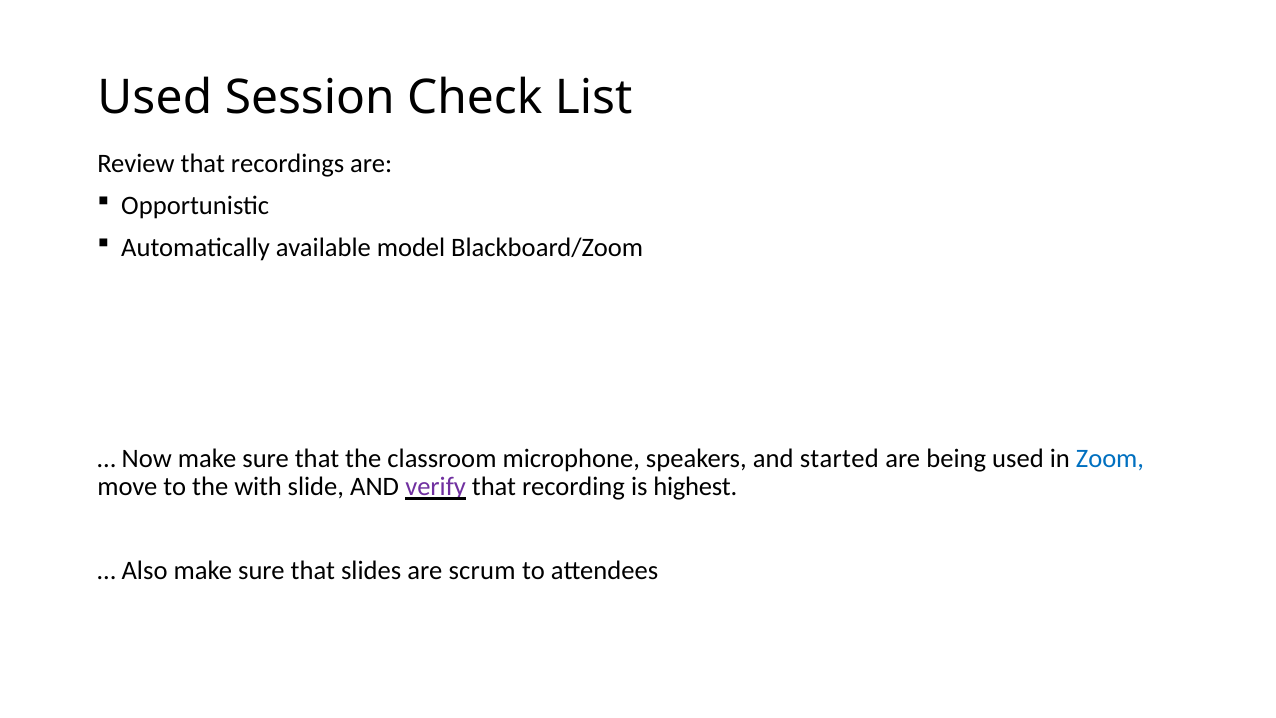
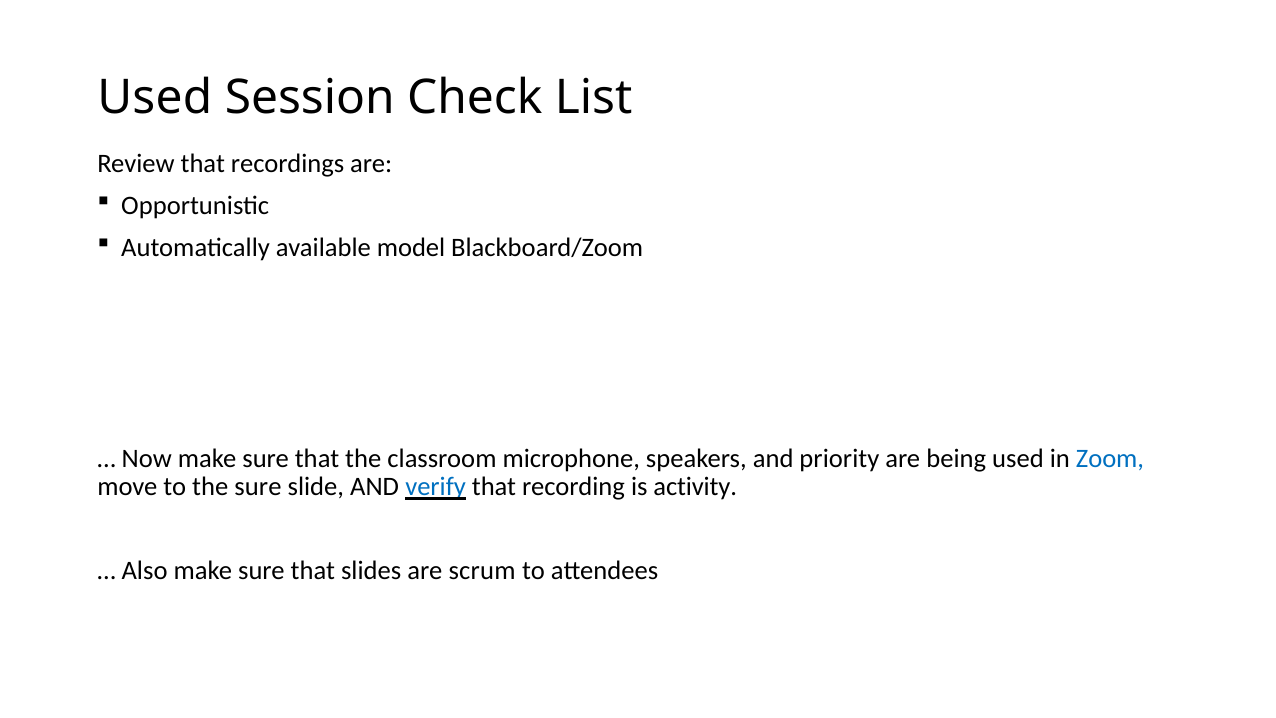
started: started -> priority
the with: with -> sure
verify colour: purple -> blue
highest: highest -> activity
